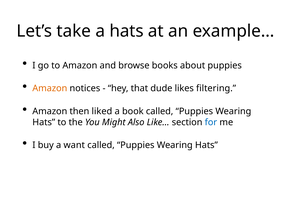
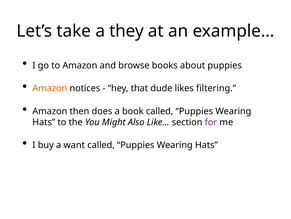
a hats: hats -> they
liked: liked -> does
for colour: blue -> purple
